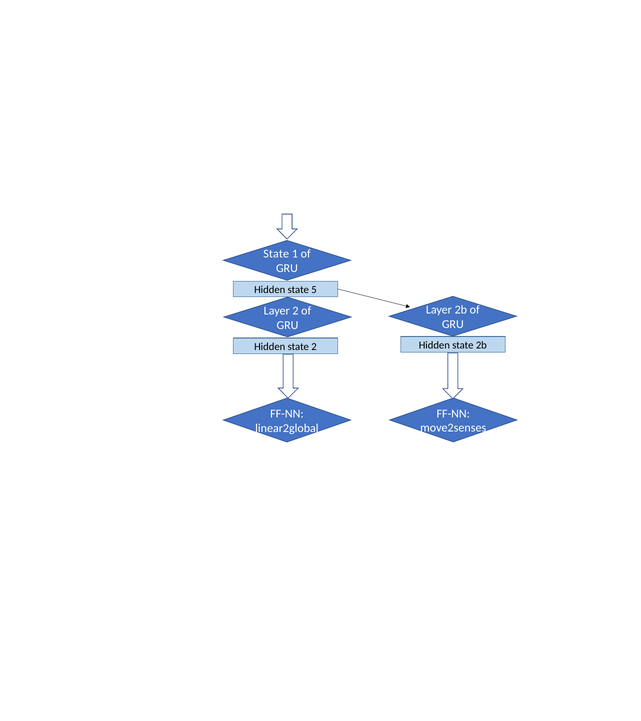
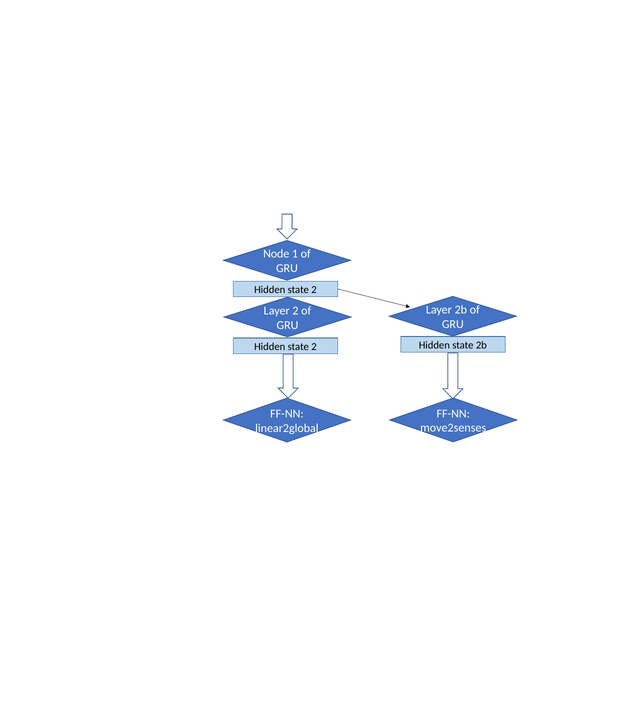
State at (276, 254): State -> Node
5 at (314, 290): 5 -> 2
